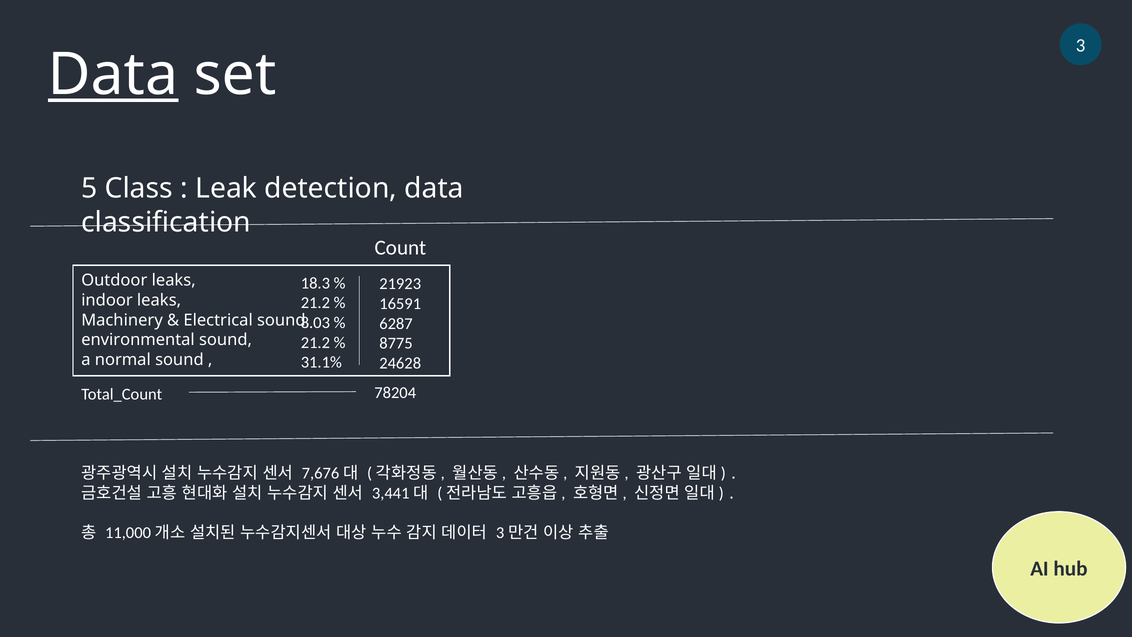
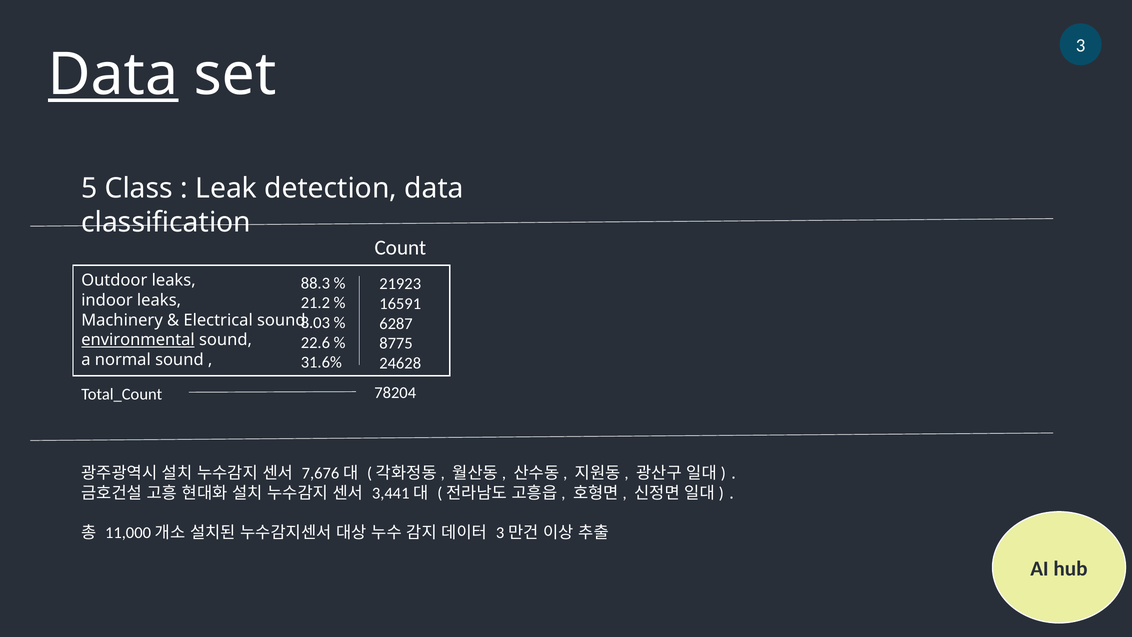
18.3: 18.3 -> 88.3
environmental underline: none -> present
21.2 at (315, 343): 21.2 -> 22.6
31.1%: 31.1% -> 31.6%
